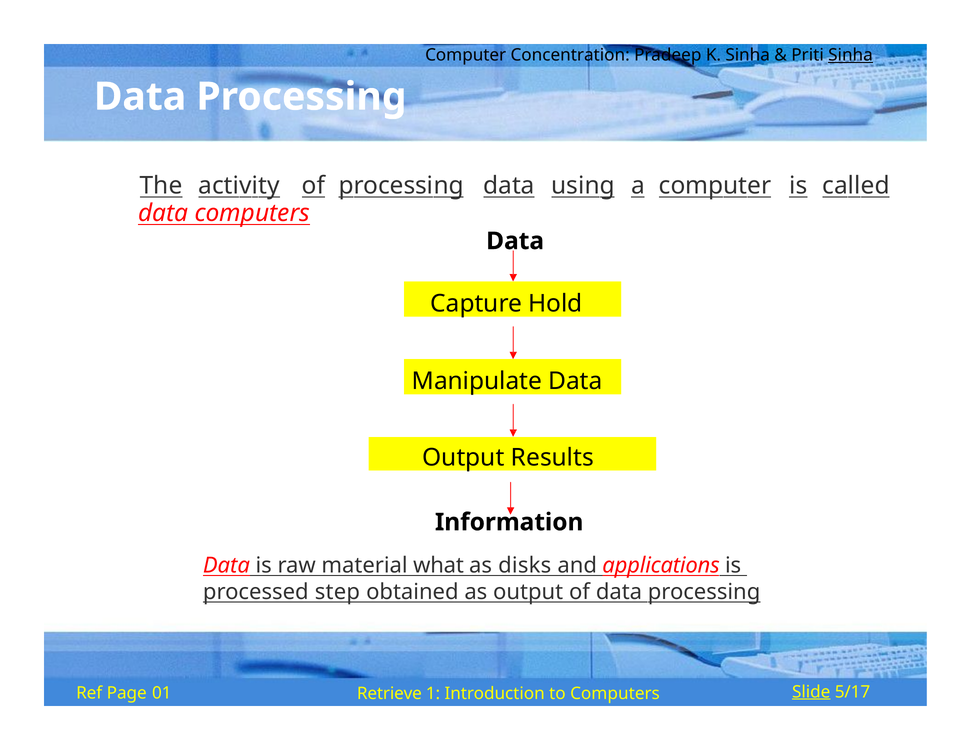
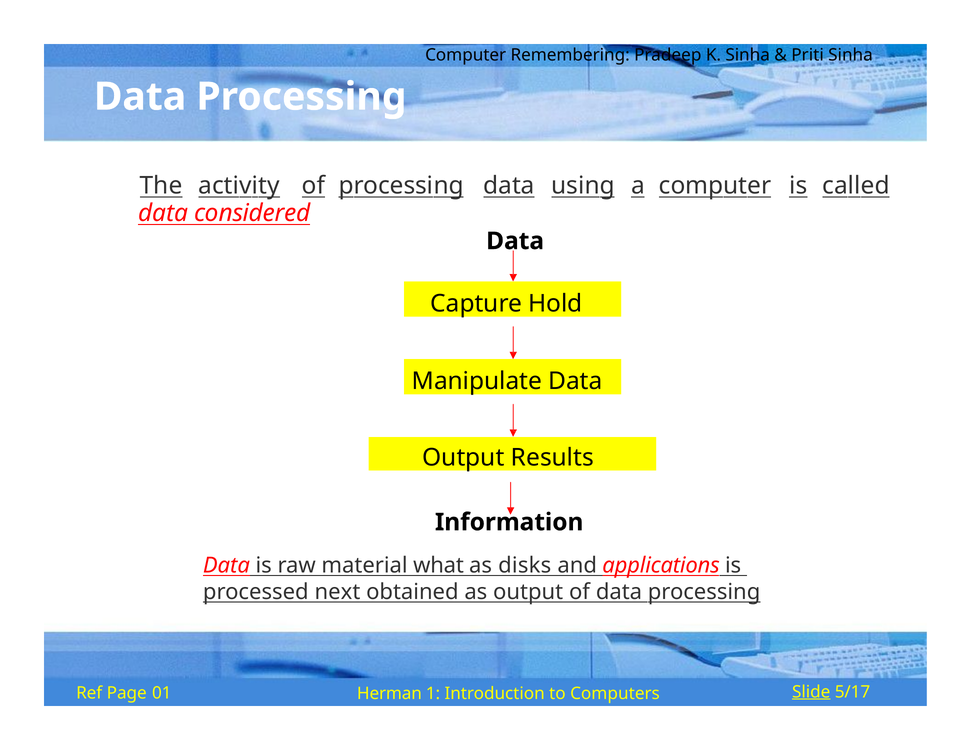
Concentration: Concentration -> Remembering
Sinha at (851, 55) underline: present -> none
data computers: computers -> considered
step: step -> next
Retrieve: Retrieve -> Herman
